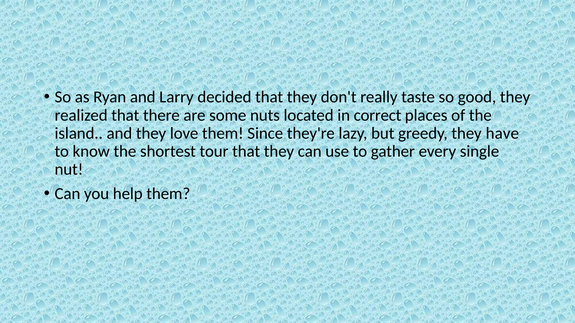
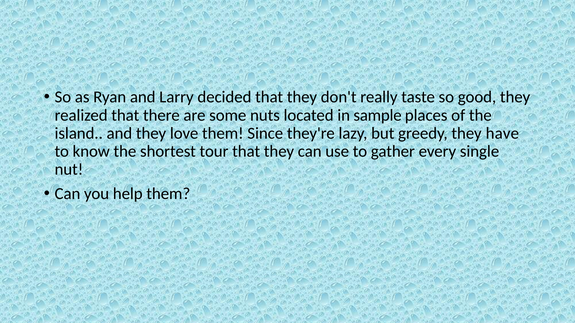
correct: correct -> sample
